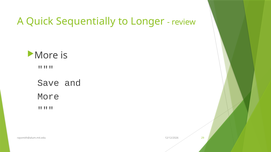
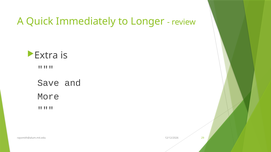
Sequentially: Sequentially -> Immediately
More at (46, 55): More -> Extra
